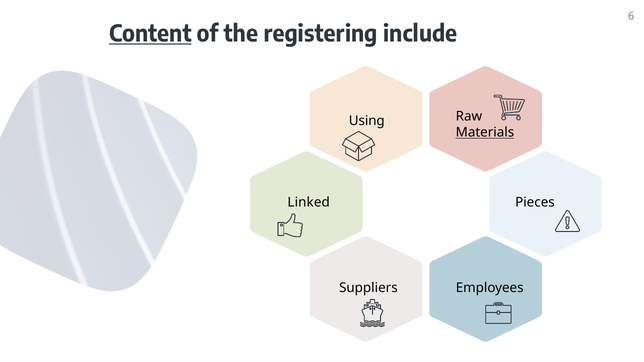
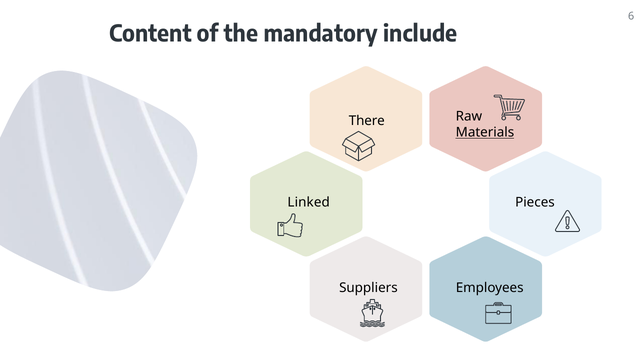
Content underline: present -> none
registering: registering -> mandatory
Using: Using -> There
